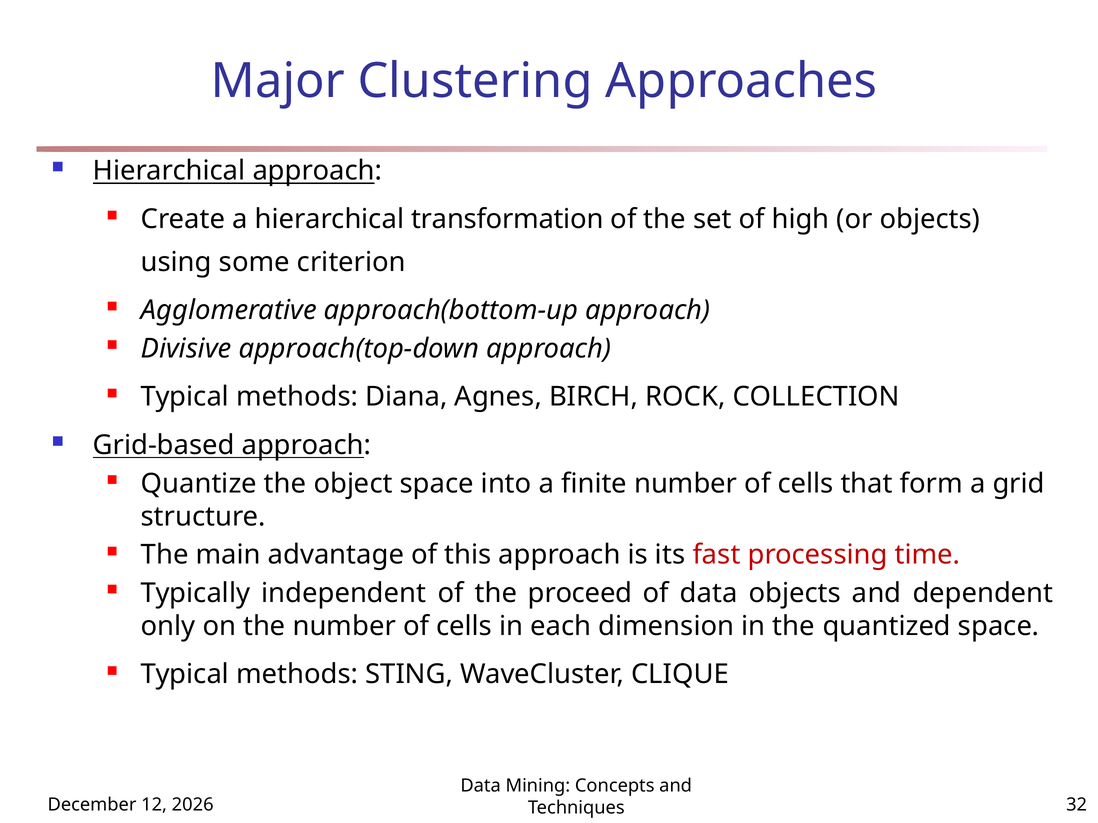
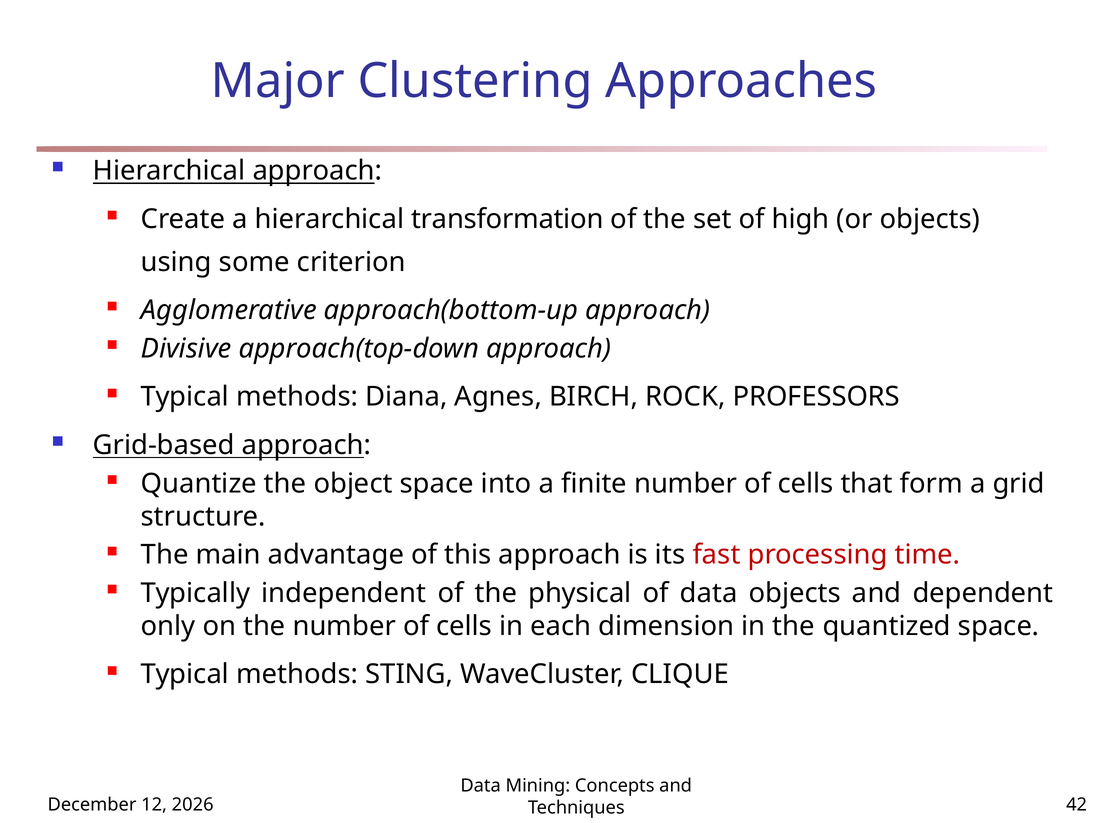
COLLECTION: COLLECTION -> PROFESSORS
proceed: proceed -> physical
32: 32 -> 42
